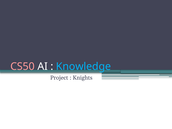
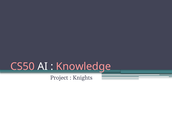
Knowledge colour: light blue -> pink
